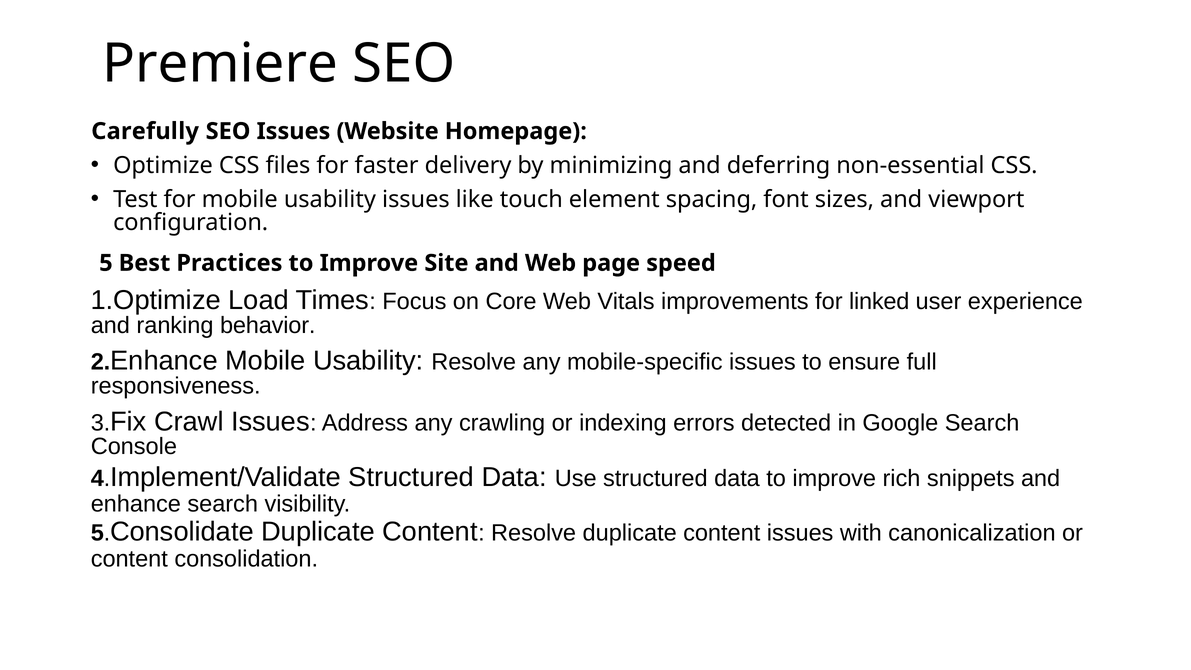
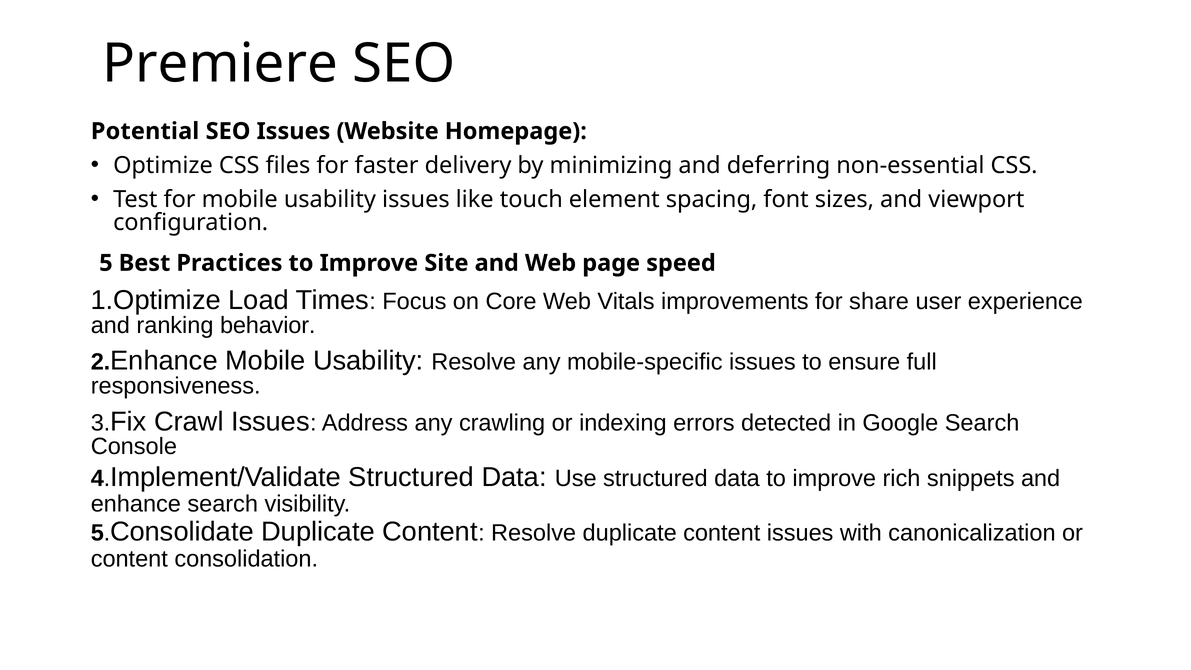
Carefully: Carefully -> Potential
linked: linked -> share
